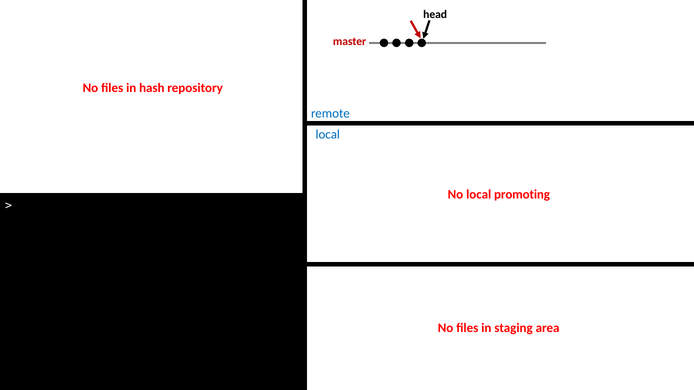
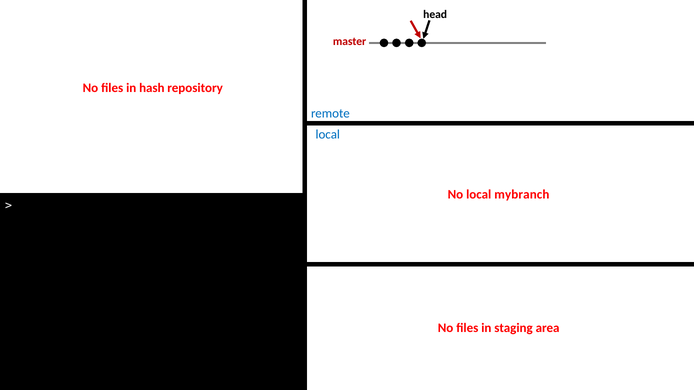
promoting: promoting -> mybranch
